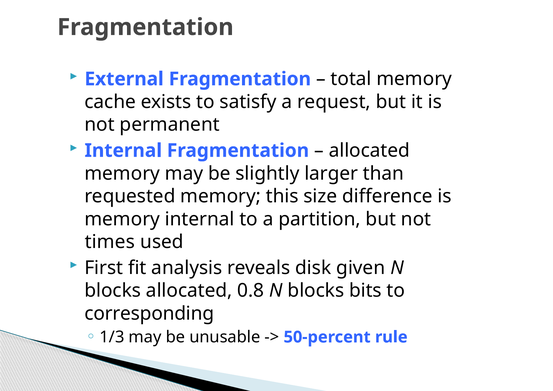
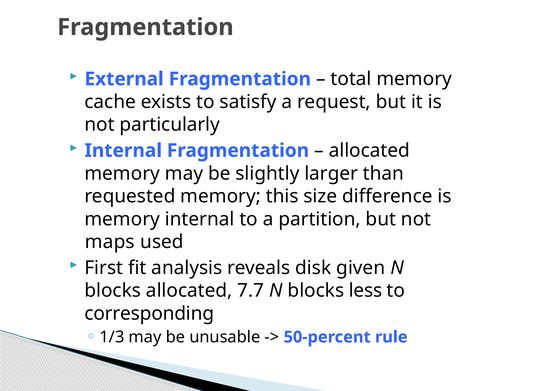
permanent: permanent -> particularly
times: times -> maps
0.8: 0.8 -> 7.7
bits: bits -> less
